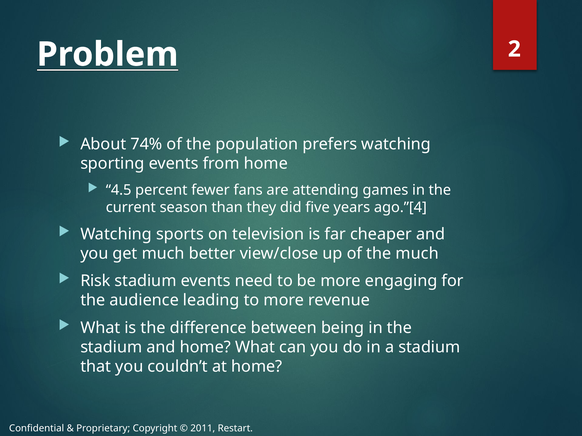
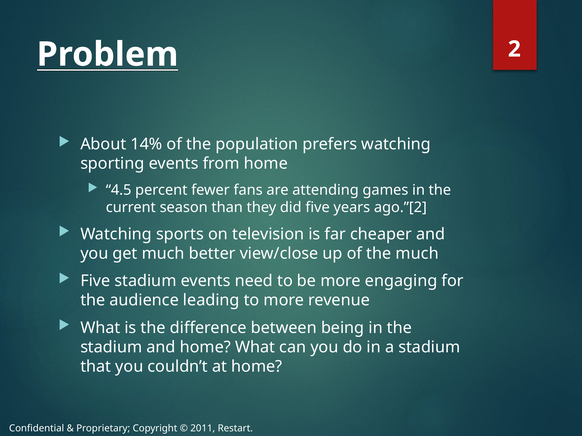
74%: 74% -> 14%
ago.”[4: ago.”[4 -> ago.”[2
Risk at (95, 281): Risk -> Five
